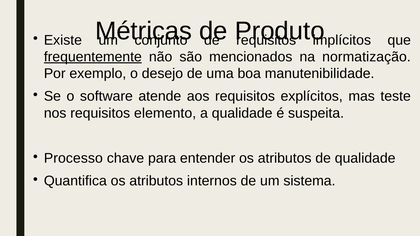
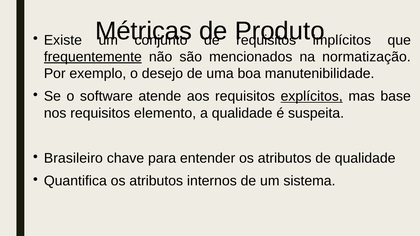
explícitos underline: none -> present
teste: teste -> base
Processo: Processo -> Brasileiro
